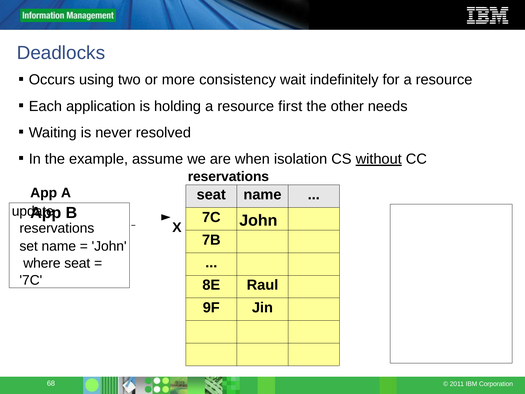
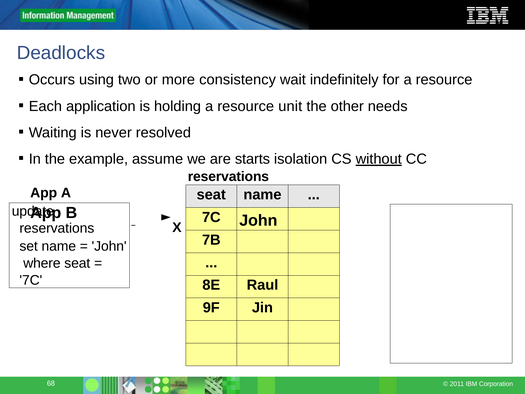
first: first -> unit
when: when -> starts
